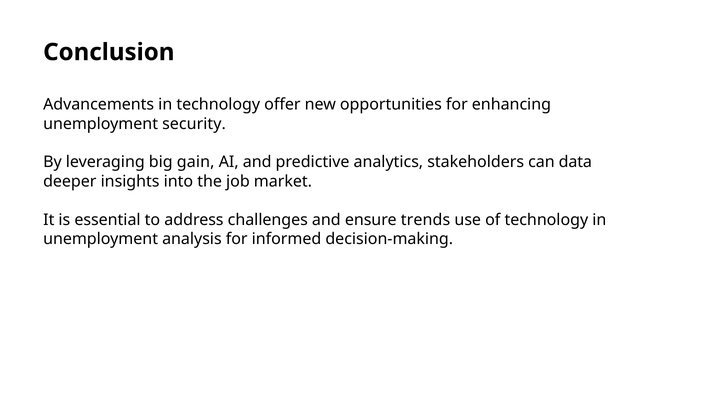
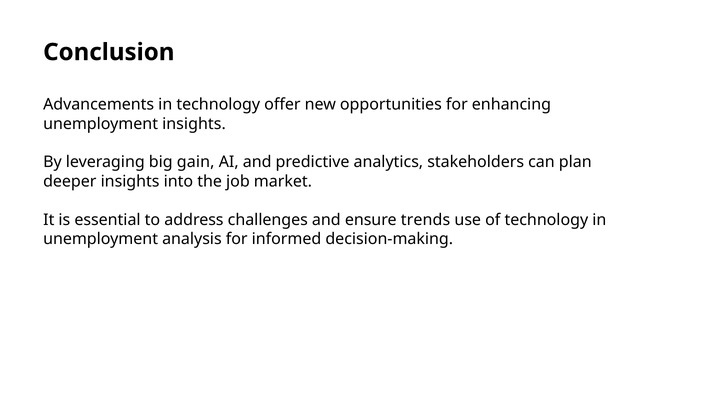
unemployment security: security -> insights
data: data -> plan
